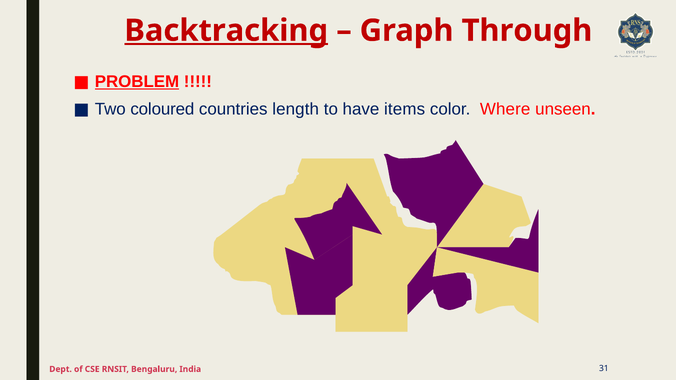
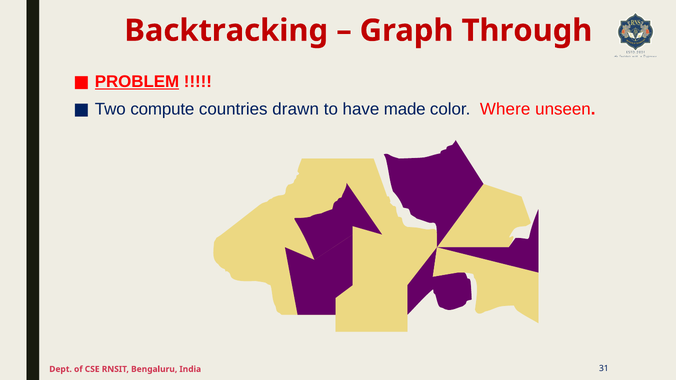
Backtracking underline: present -> none
coloured: coloured -> compute
length: length -> drawn
items: items -> made
